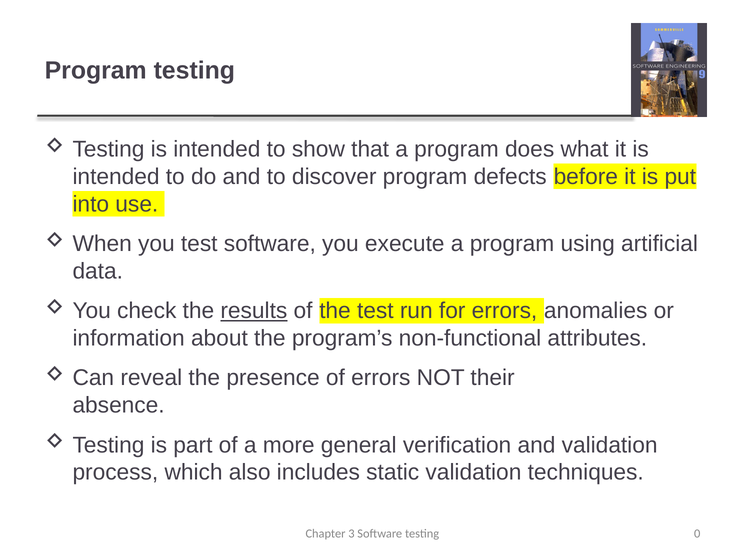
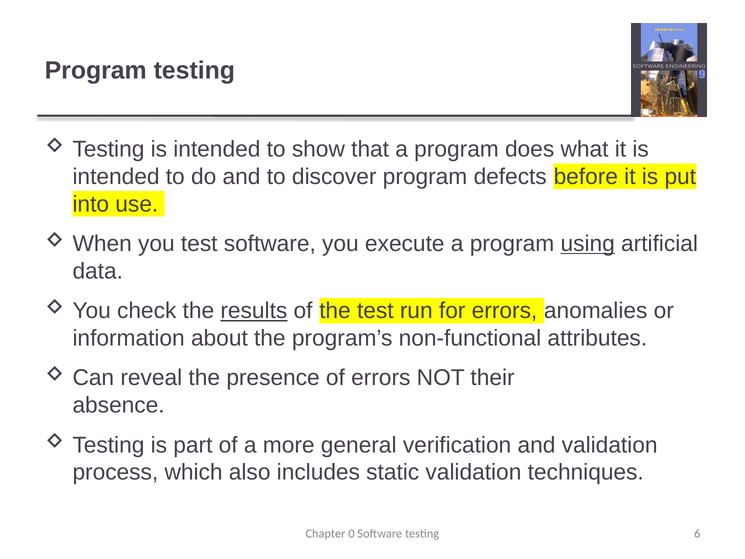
using underline: none -> present
3: 3 -> 0
0: 0 -> 6
